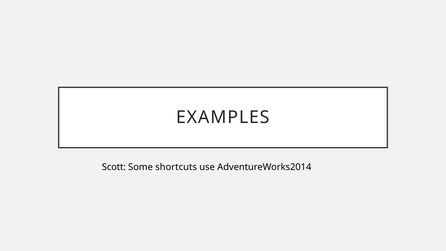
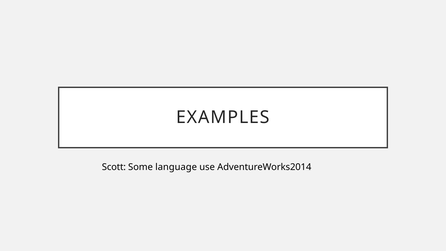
shortcuts: shortcuts -> language
